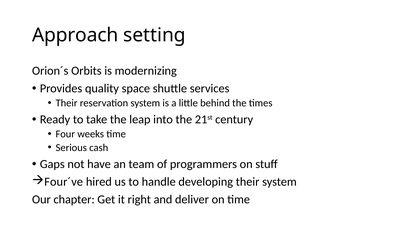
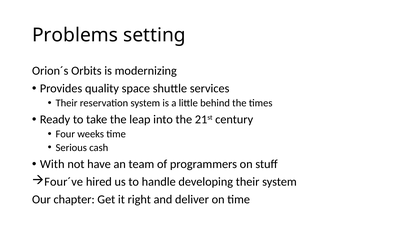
Approach: Approach -> Problems
Gaps: Gaps -> With
